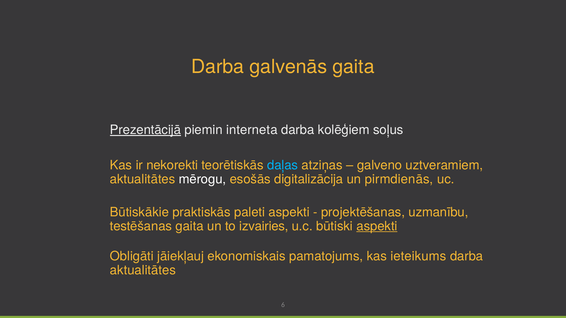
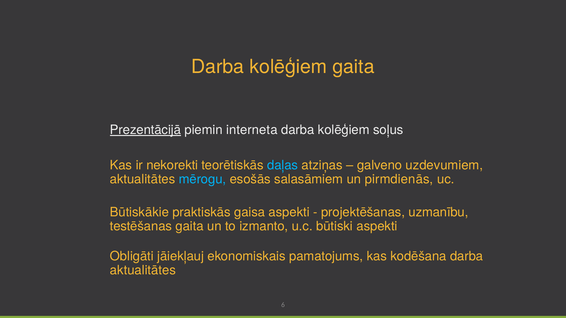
galvenās at (288, 67): galvenās -> kolēģiem
uztveramiem: uztveramiem -> uzdevumiem
mērogu colour: white -> light blue
digitalizācija: digitalizācija -> salasāmiem
paleti: paleti -> gaisa
izvairies: izvairies -> izmanto
aspekti at (377, 226) underline: present -> none
ieteikums: ieteikums -> kodēšana
